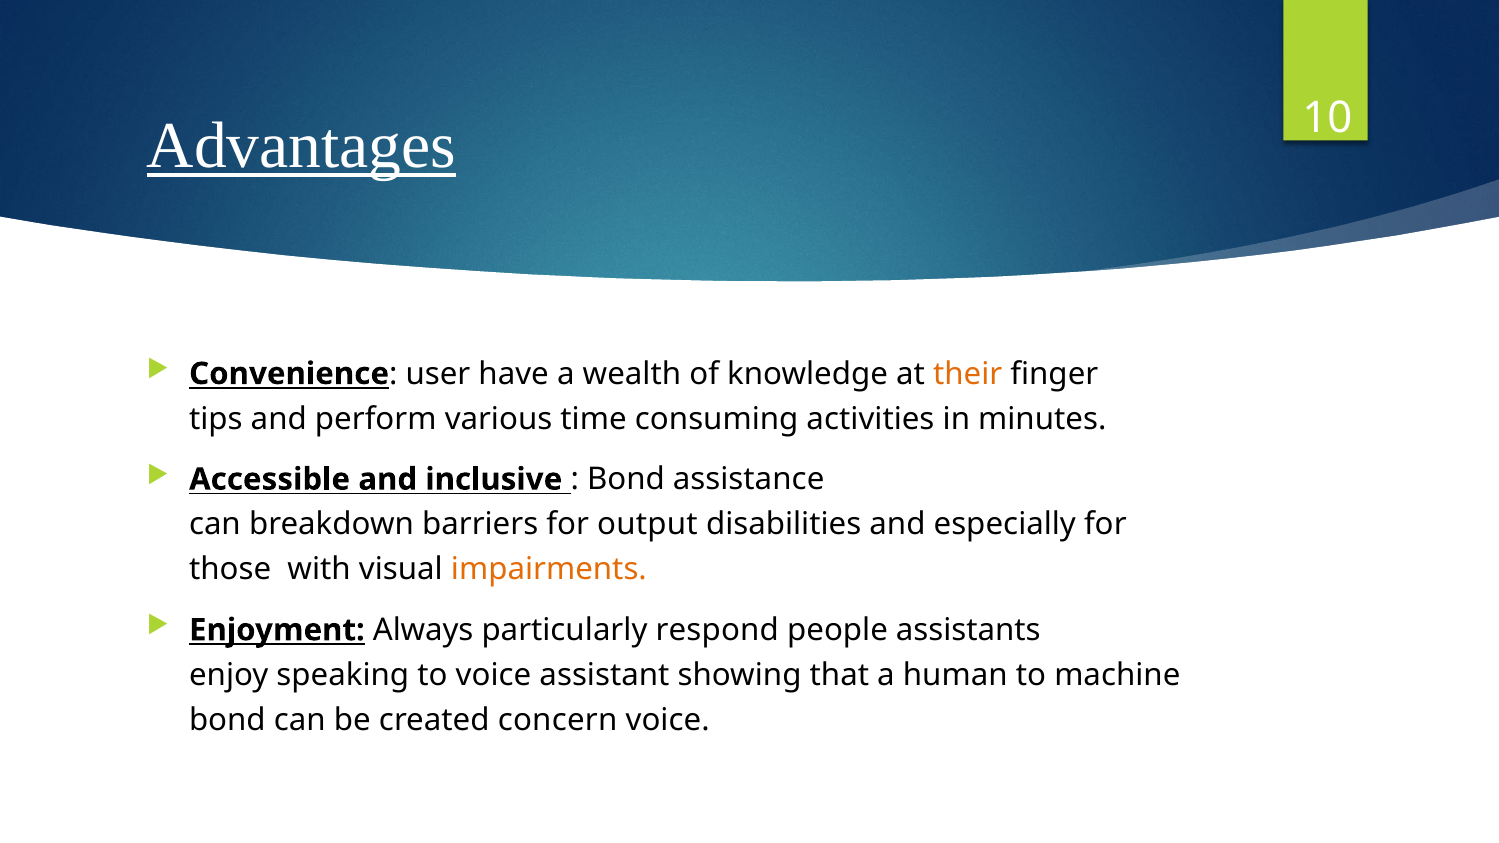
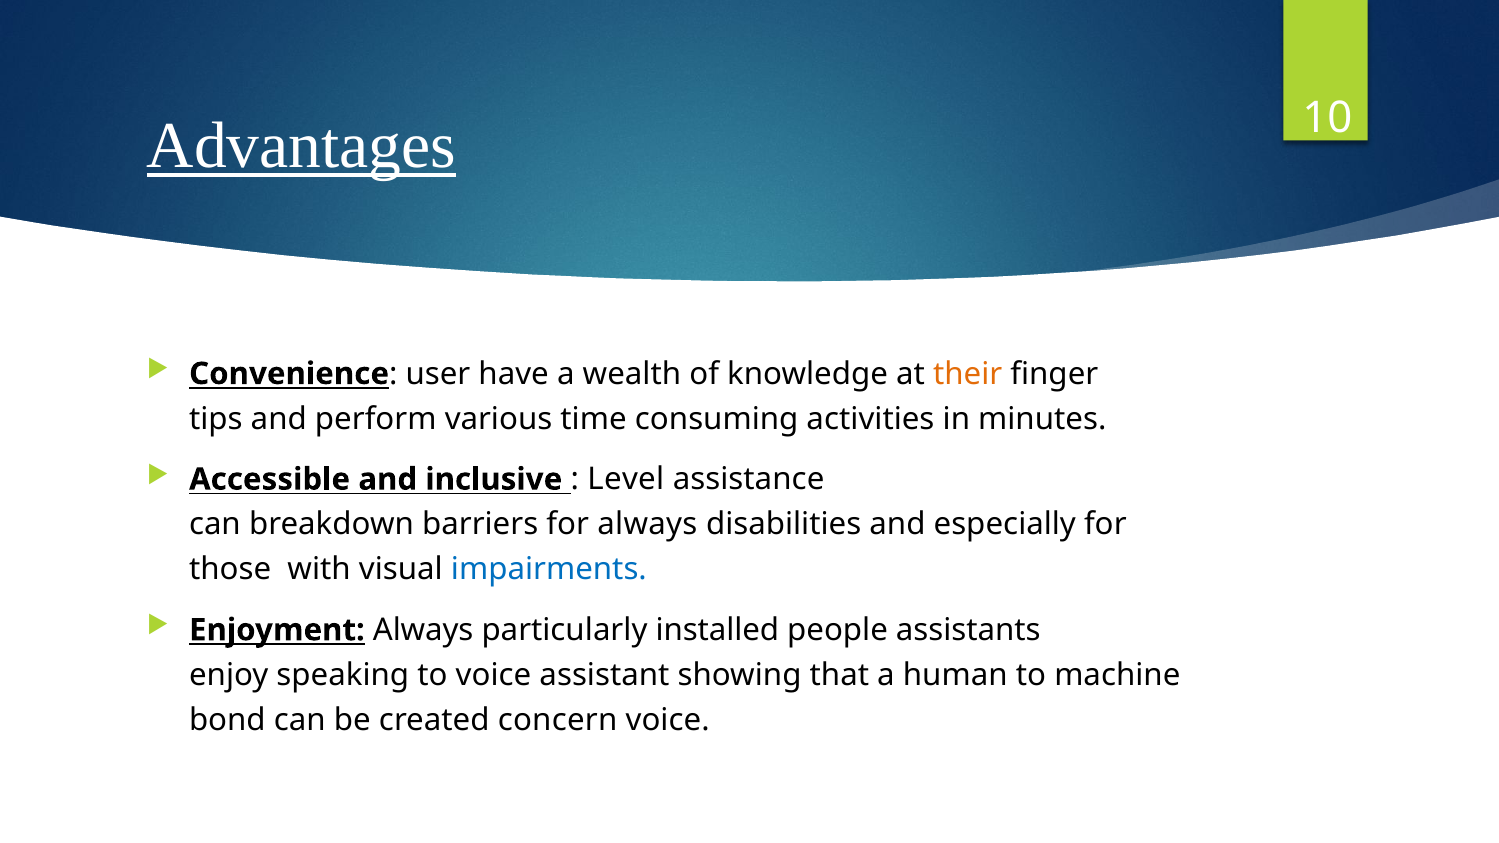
Bond at (626, 479): Bond -> Level
for output: output -> always
impairments colour: orange -> blue
respond: respond -> installed
